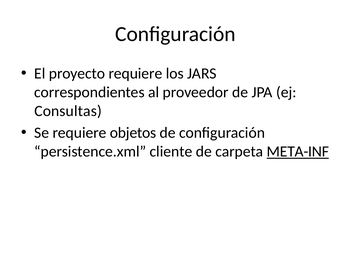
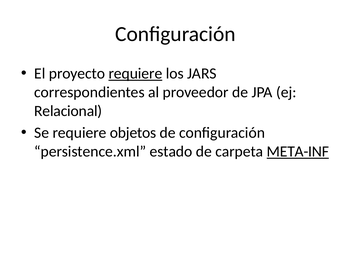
requiere at (135, 74) underline: none -> present
Consultas: Consultas -> Relacional
cliente: cliente -> estado
